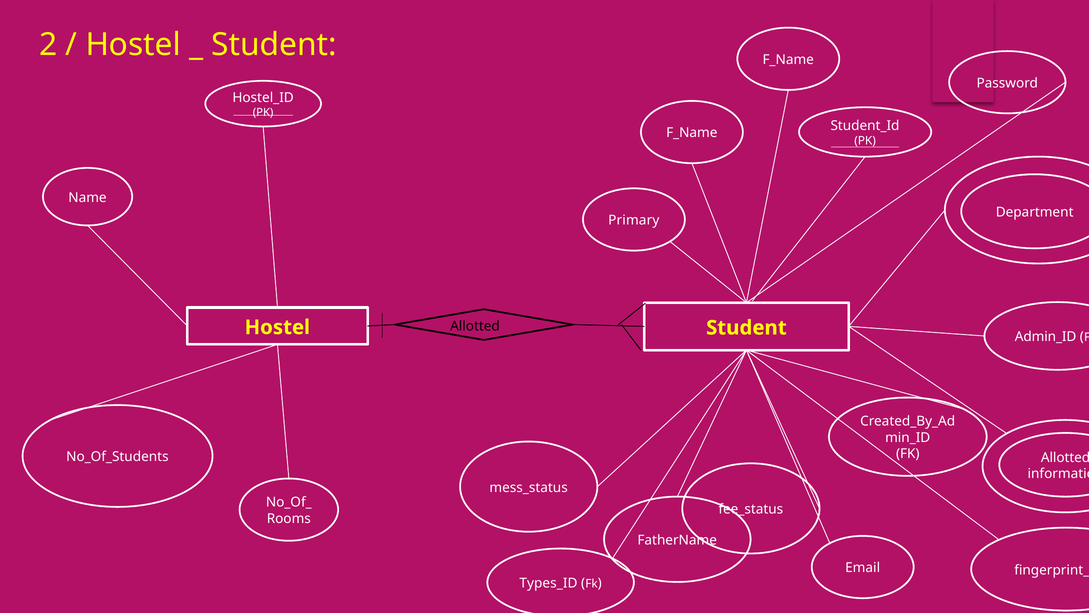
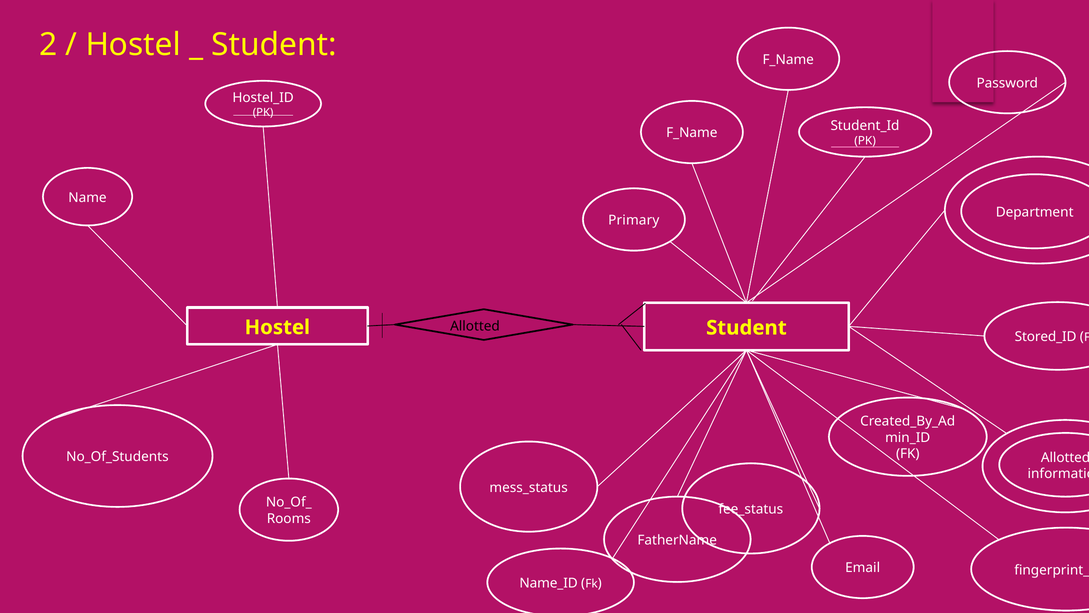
Admin_ID: Admin_ID -> Stored_ID
Types_ID: Types_ID -> Name_ID
